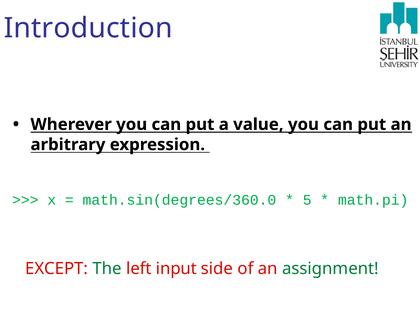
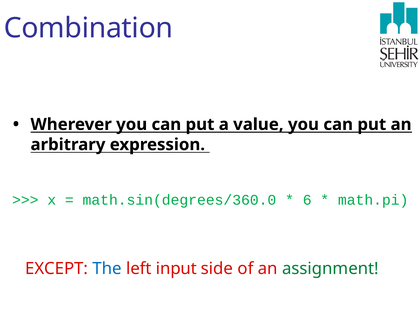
Introduction: Introduction -> Combination
5: 5 -> 6
The colour: green -> blue
